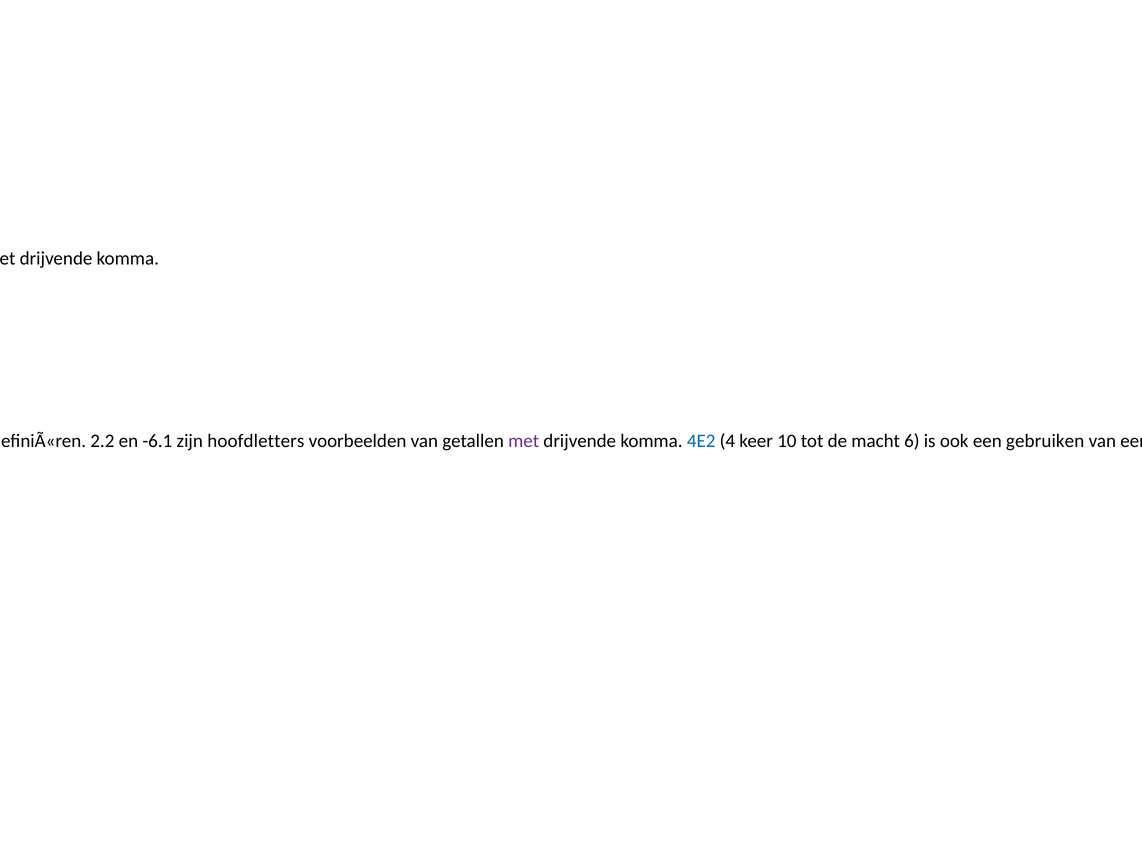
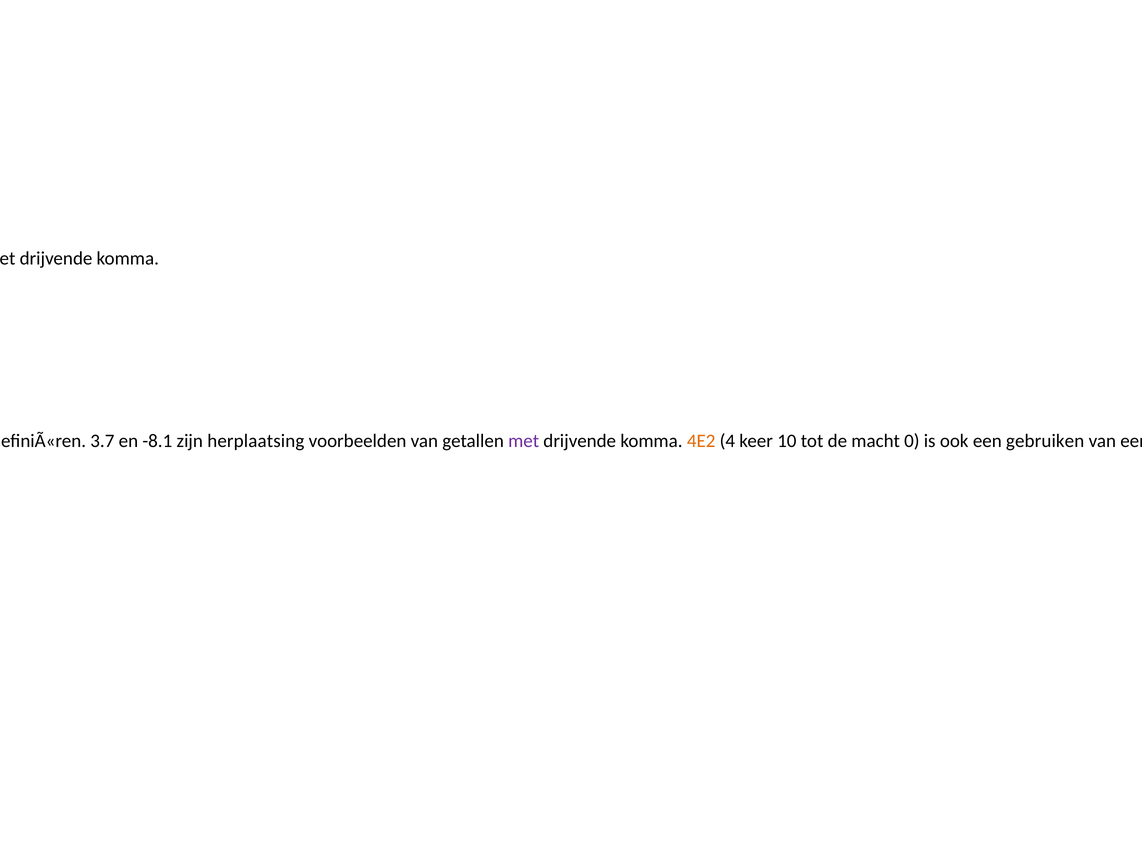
2.2: 2.2 -> 3.7
-6.1: -6.1 -> -8.1
hoofdletters: hoofdletters -> herplaatsing
4E2 colour: blue -> orange
6: 6 -> 0
